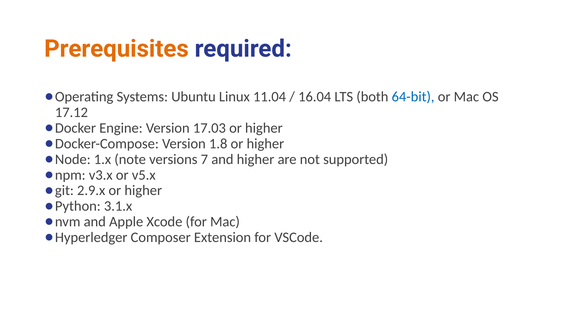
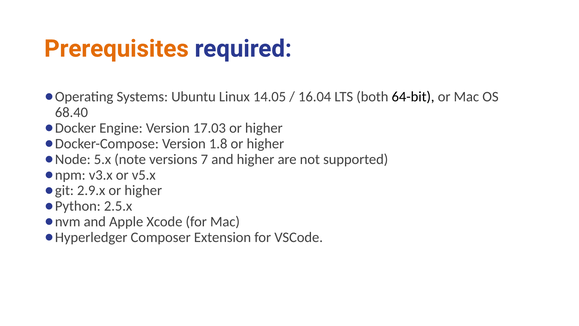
11.04: 11.04 -> 14.05
64-bit colour: blue -> black
17.12: 17.12 -> 68.40
1.x: 1.x -> 5.x
3.1.x: 3.1.x -> 2.5.x
